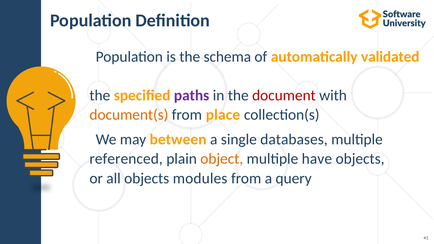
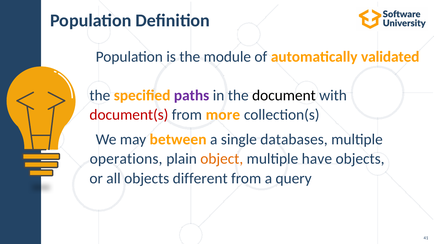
schema: schema -> module
document colour: red -> black
document(s colour: orange -> red
place: place -> more
referenced: referenced -> operations
modules: modules -> different
